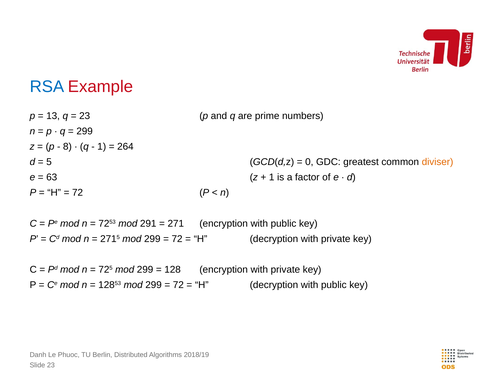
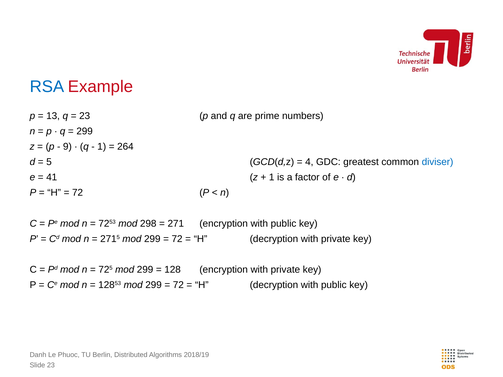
8: 8 -> 9
0: 0 -> 4
diviser colour: orange -> blue
63: 63 -> 41
291: 291 -> 298
